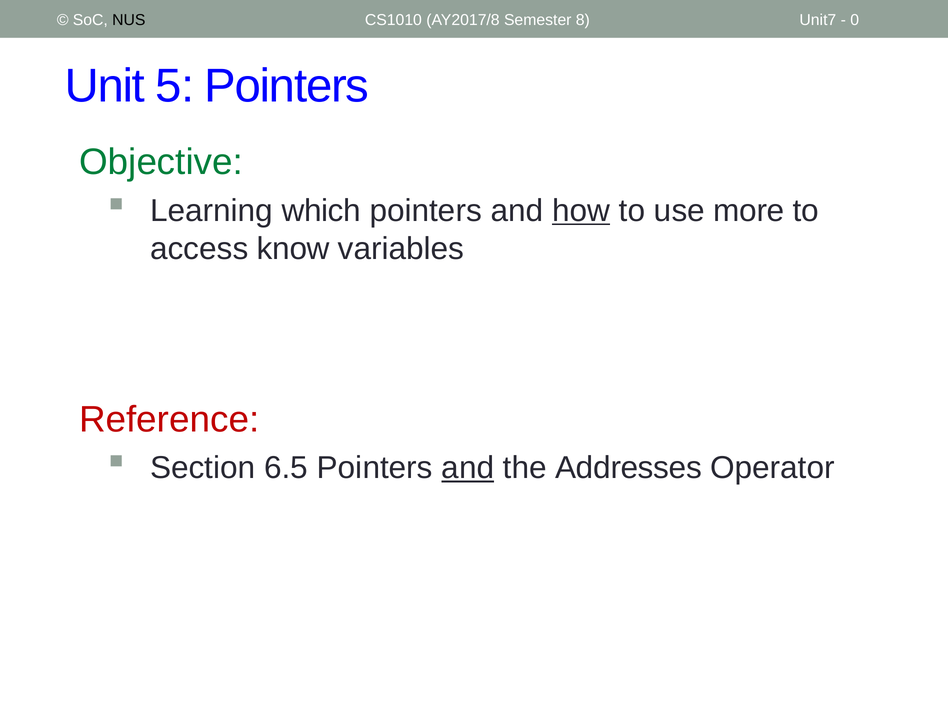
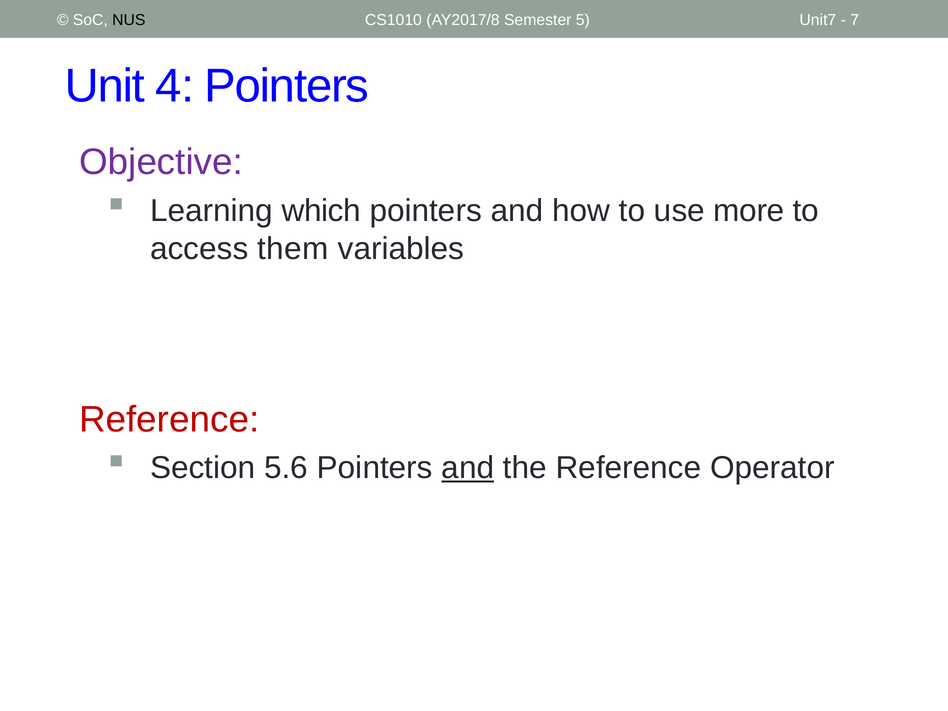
8: 8 -> 5
0: 0 -> 7
5: 5 -> 4
Objective colour: green -> purple
how underline: present -> none
know: know -> them
6.5: 6.5 -> 5.6
the Addresses: Addresses -> Reference
